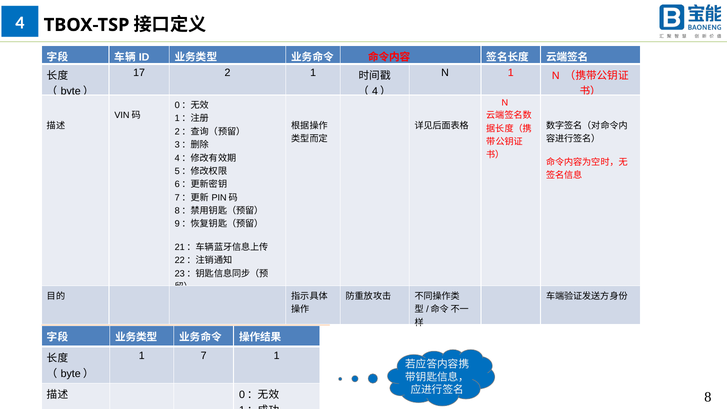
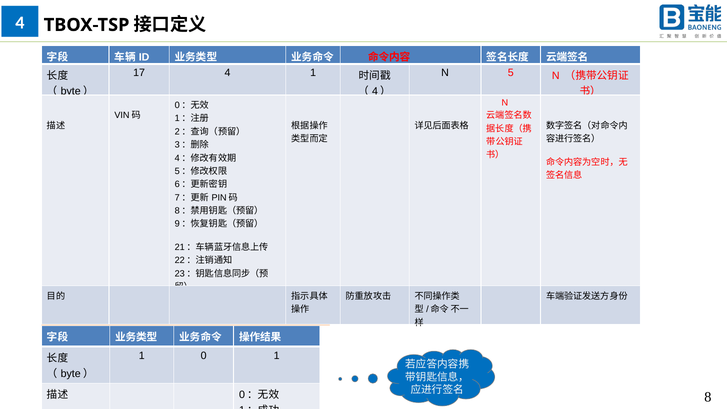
17 2: 2 -> 4
N 1: 1 -> 5
7: 7 -> 0
